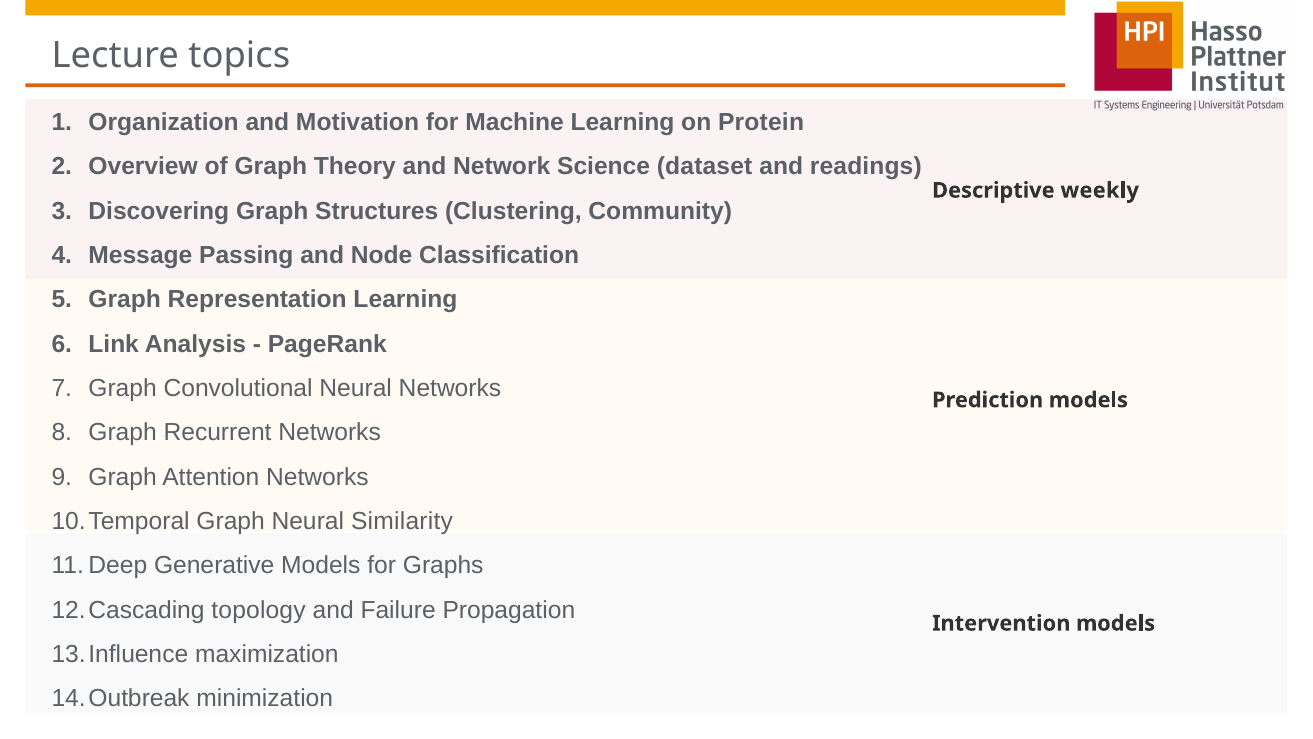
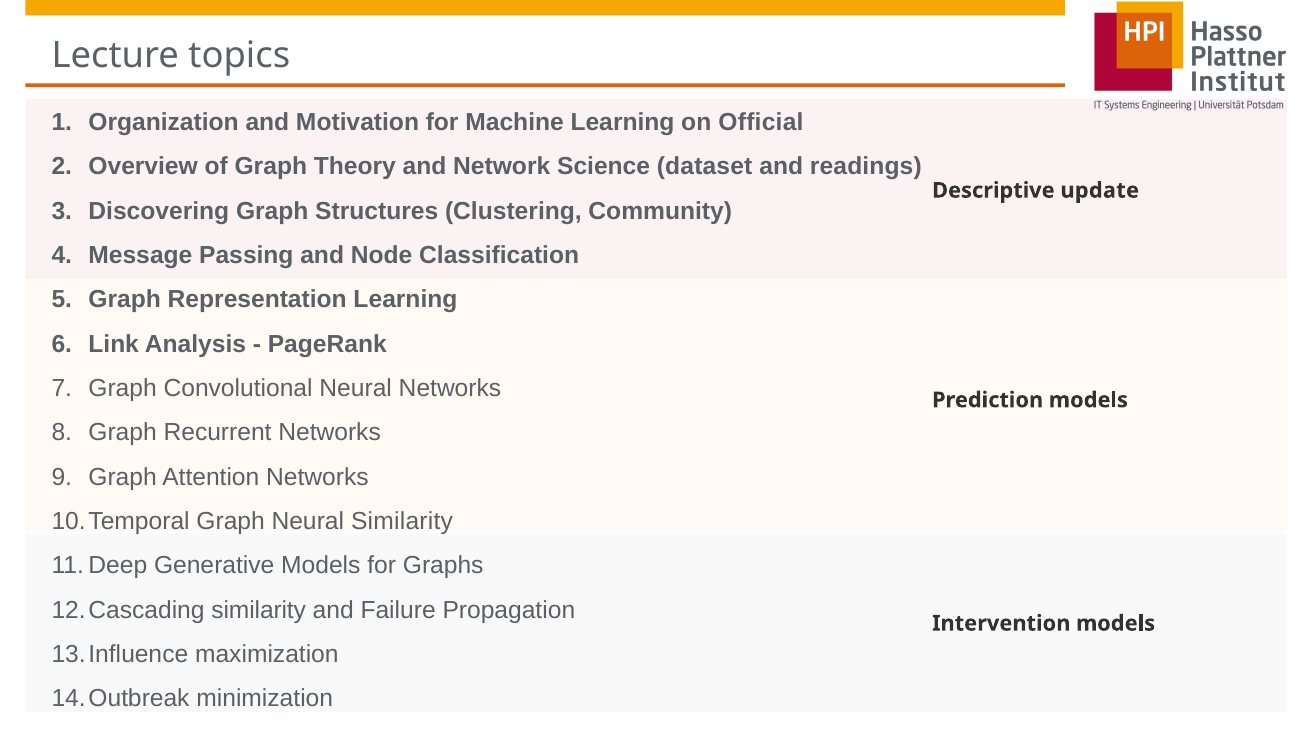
Protein: Protein -> Official
weekly: weekly -> update
topology at (259, 610): topology -> similarity
